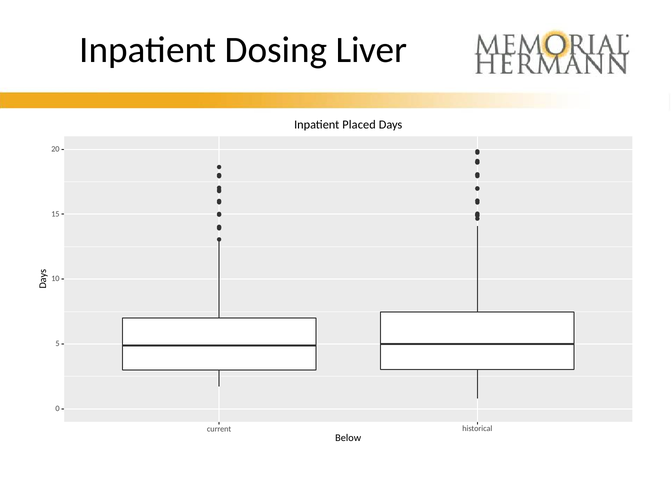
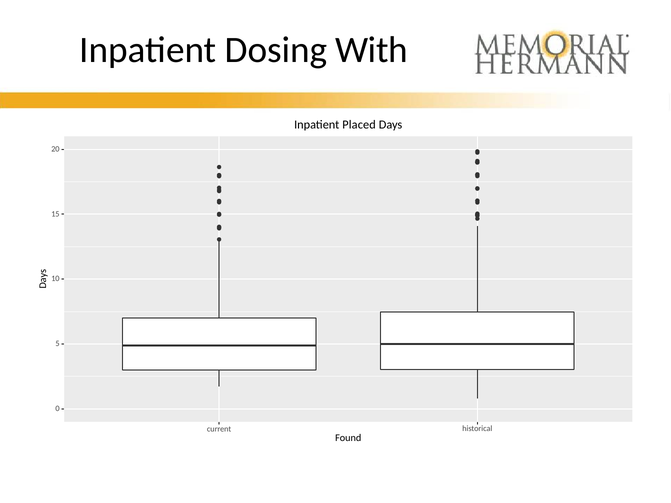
Liver: Liver -> With
Below: Below -> Found
